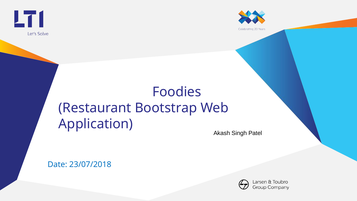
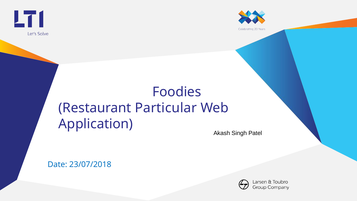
Bootstrap: Bootstrap -> Particular
